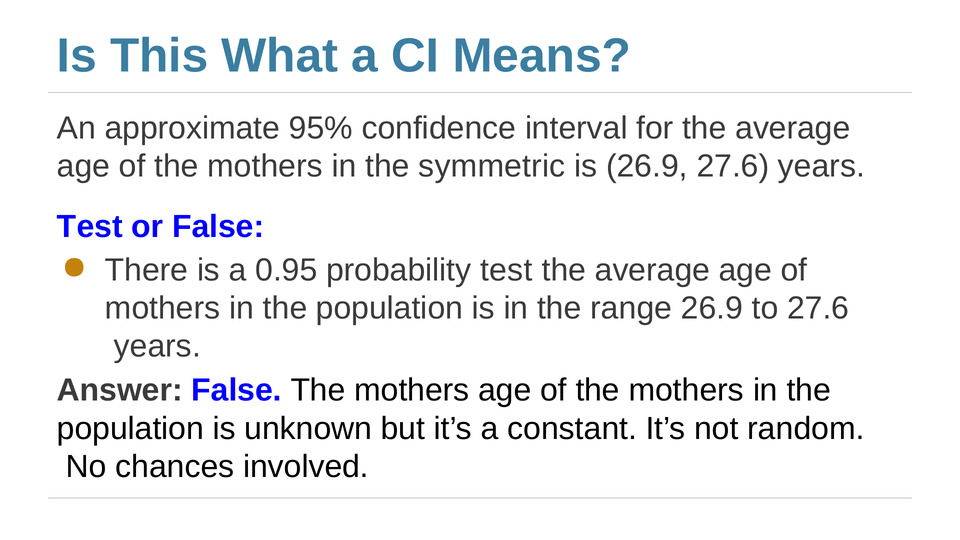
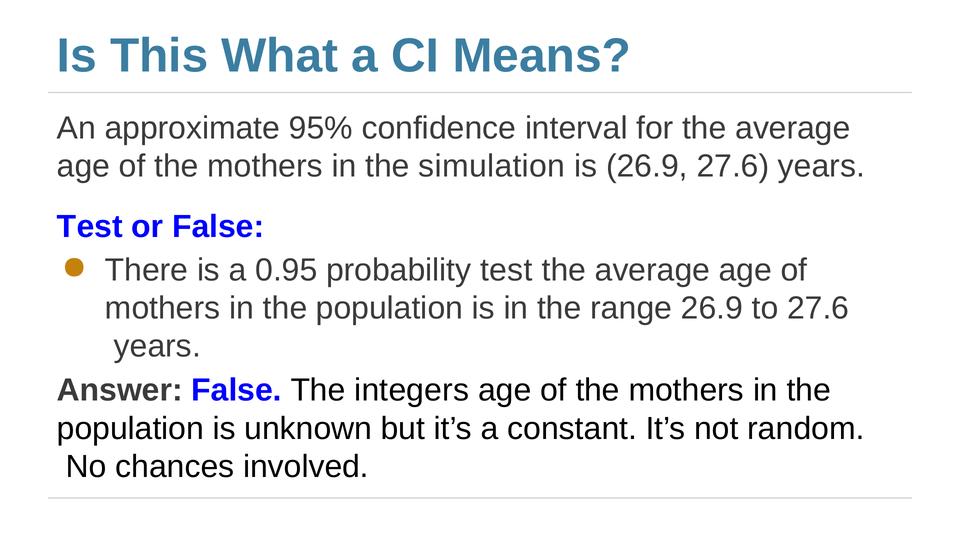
symmetric: symmetric -> simulation
False The mothers: mothers -> integers
